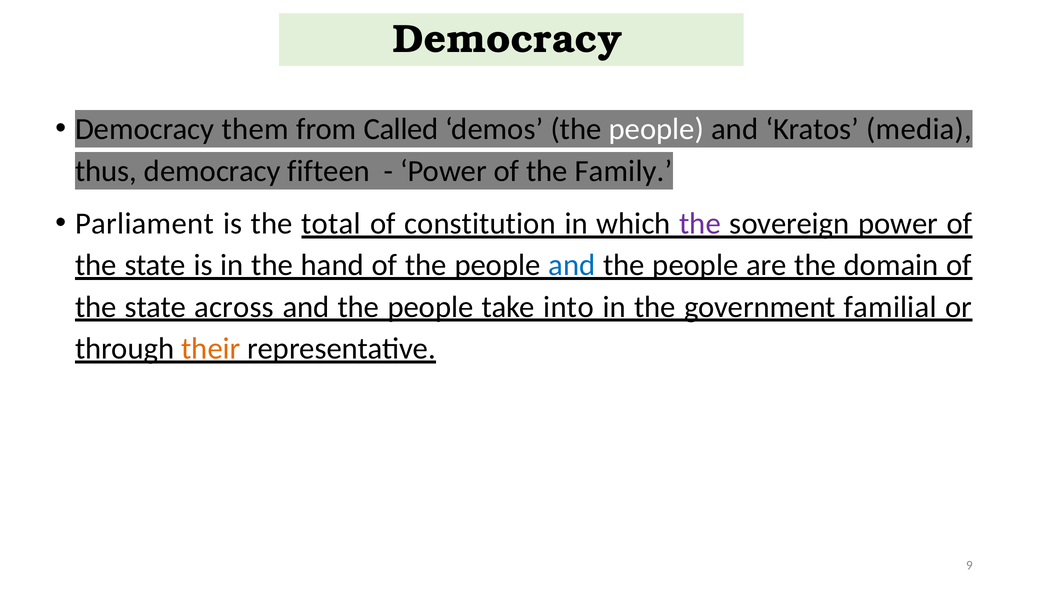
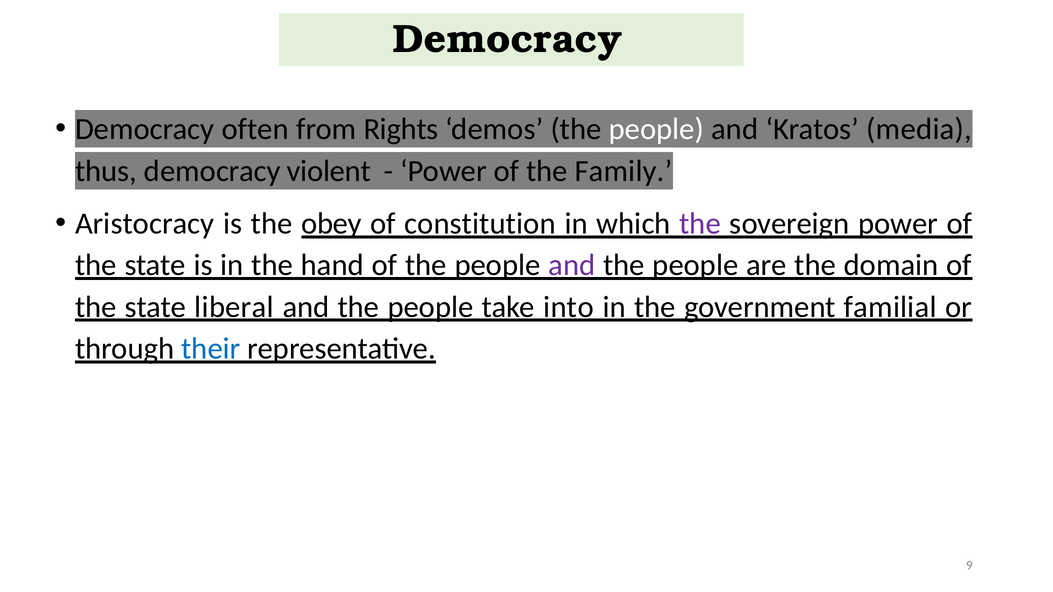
them: them -> often
Called: Called -> Rights
fifteen: fifteen -> violent
Parliament: Parliament -> Aristocracy
total: total -> obey
and at (572, 265) colour: blue -> purple
across: across -> liberal
their colour: orange -> blue
